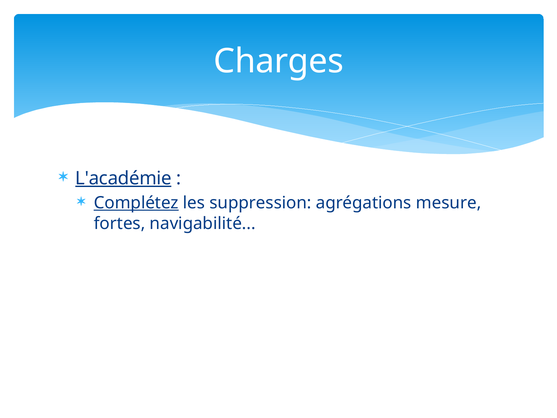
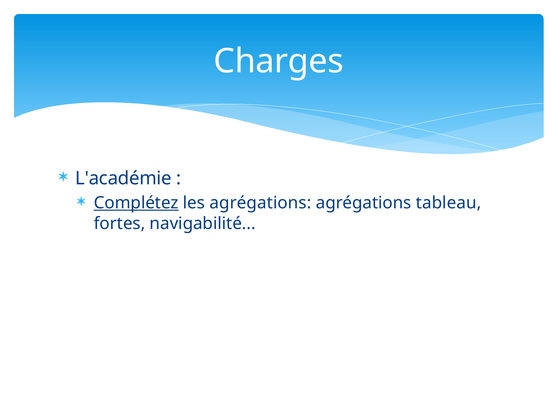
L'académie underline: present -> none
les suppression: suppression -> agrégations
mesure: mesure -> tableau
